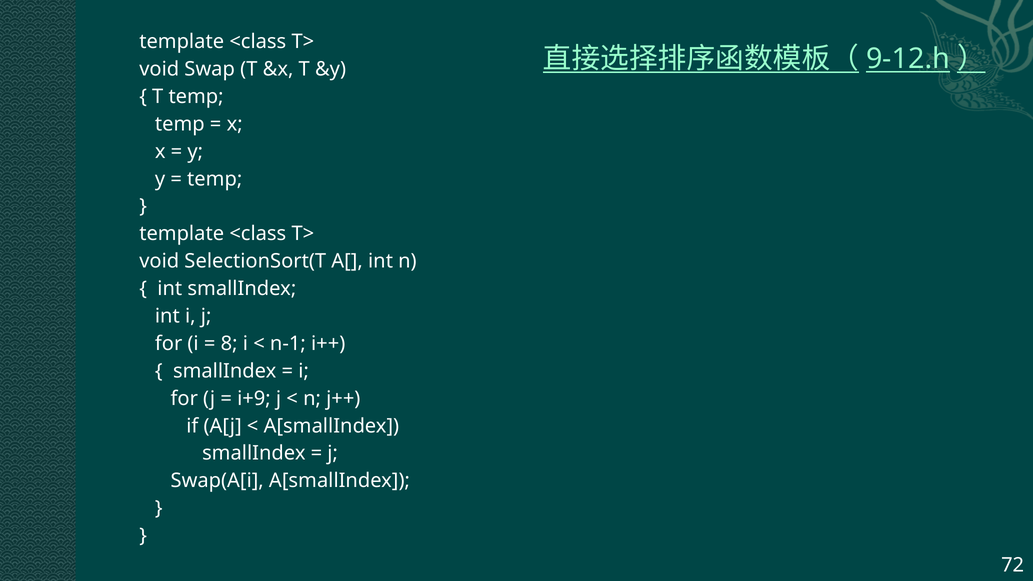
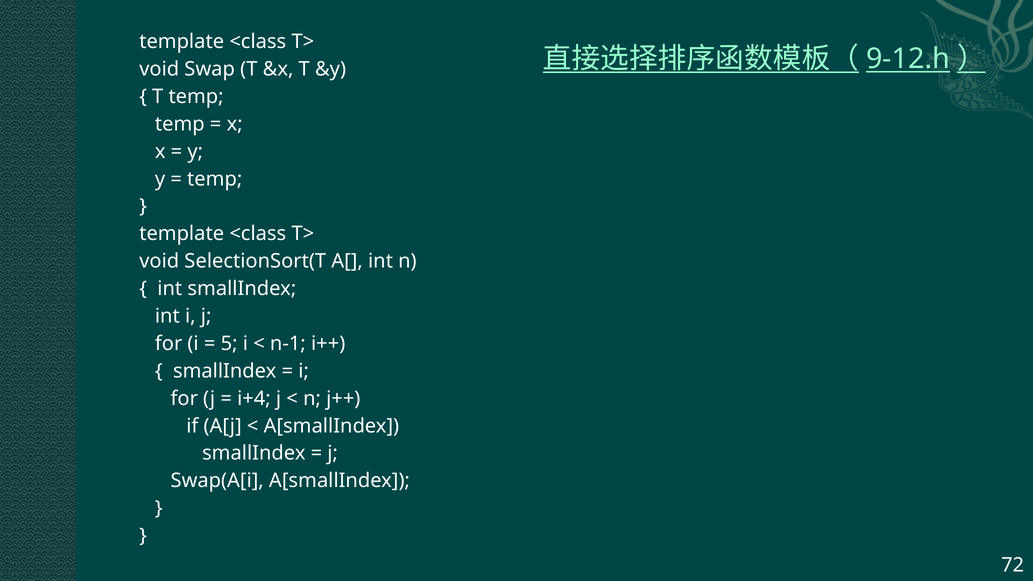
8: 8 -> 5
i+9: i+9 -> i+4
